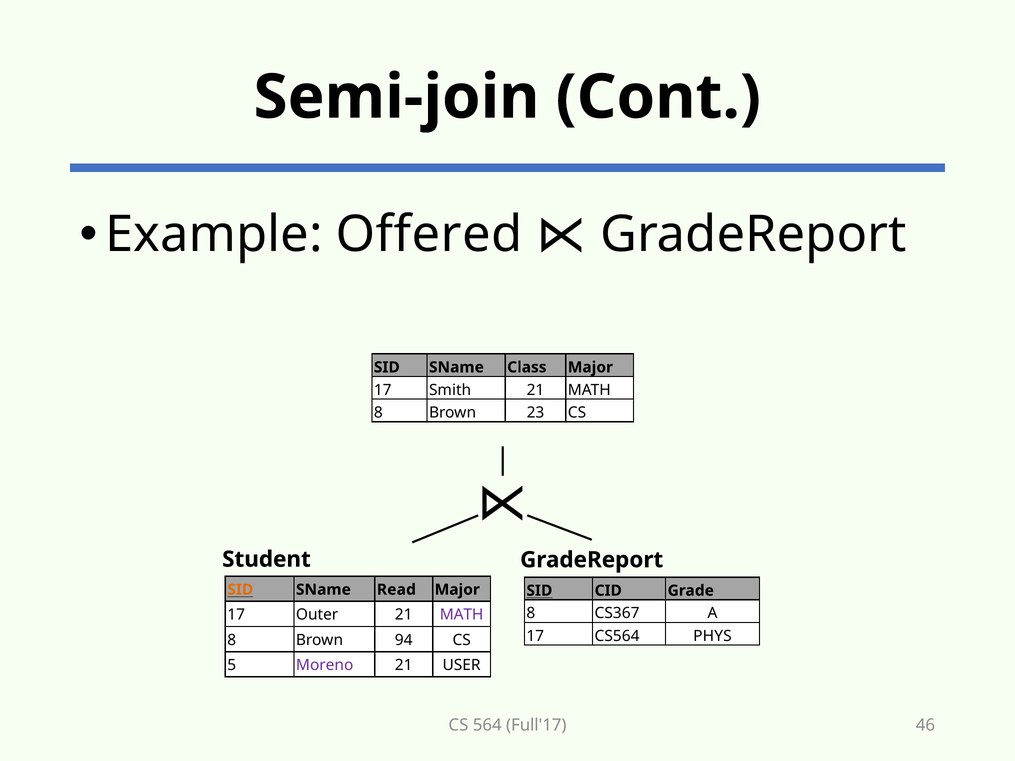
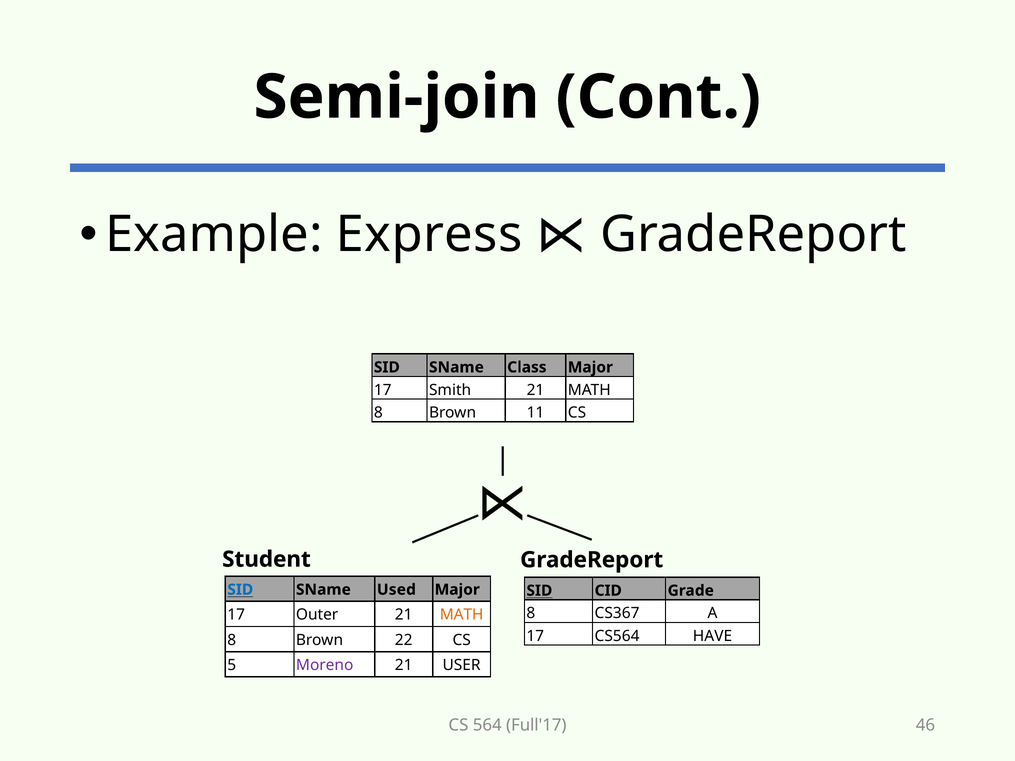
Offered: Offered -> Express
23: 23 -> 11
SID at (240, 590) colour: orange -> blue
Read: Read -> Used
MATH at (462, 615) colour: purple -> orange
PHYS: PHYS -> HAVE
94: 94 -> 22
